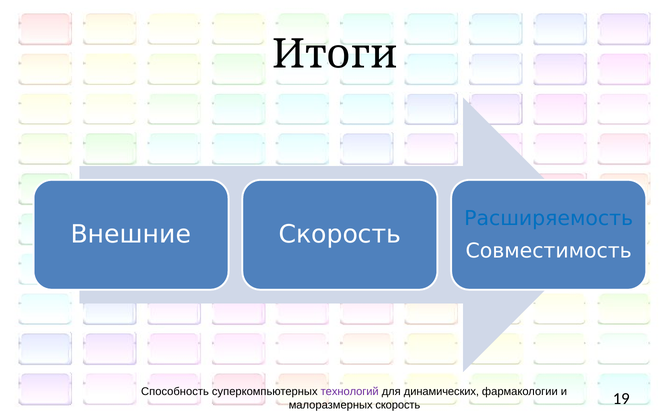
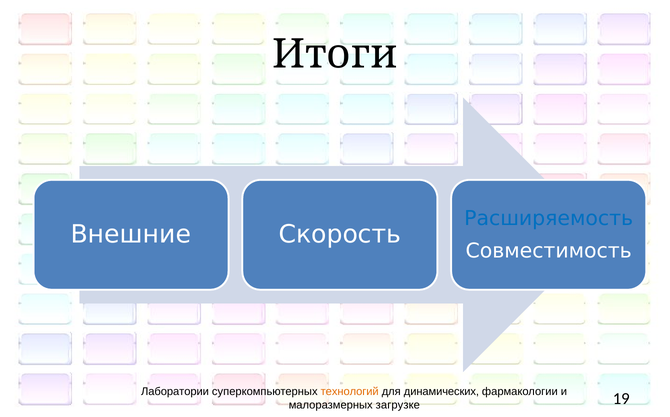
Способность: Способность -> Лаборатории
технологий colour: purple -> orange
малоразмерных скорость: скорость -> загрузке
